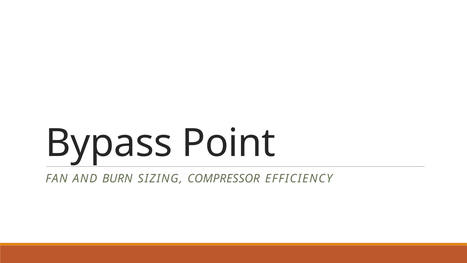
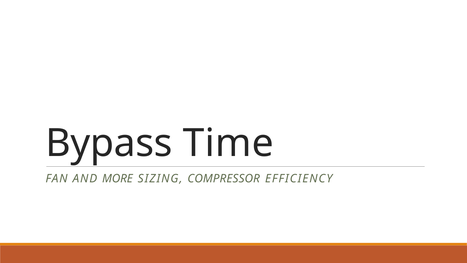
Point: Point -> Time
BURN: BURN -> MORE
